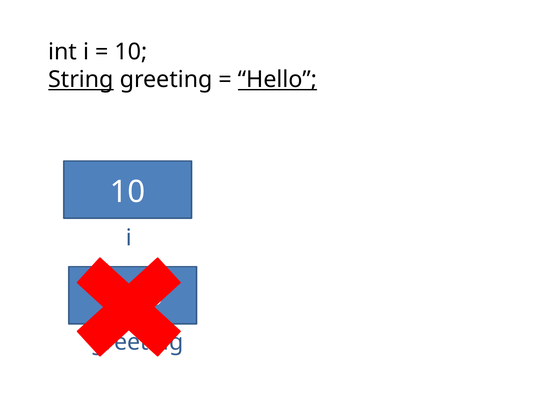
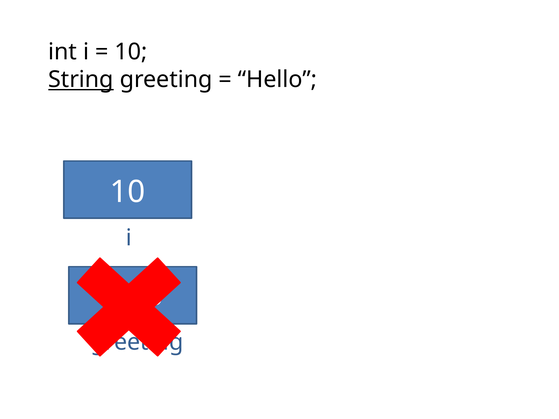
Hello at (277, 80) underline: present -> none
